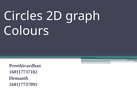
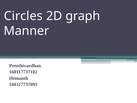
Colours: Colours -> Manner
